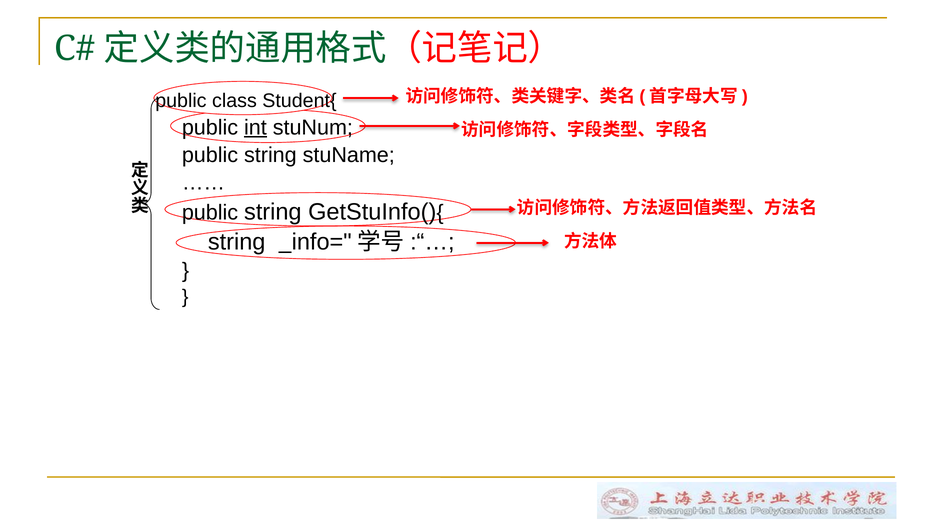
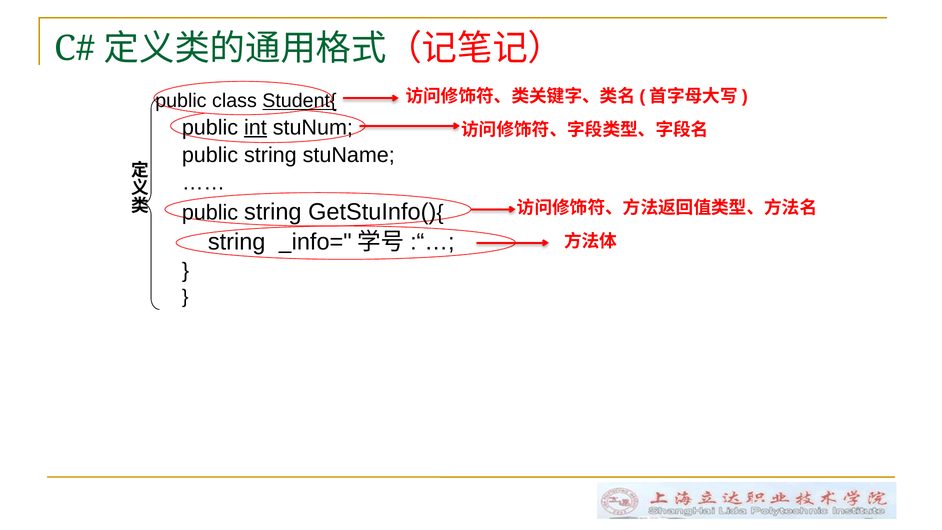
Student{ underline: none -> present
